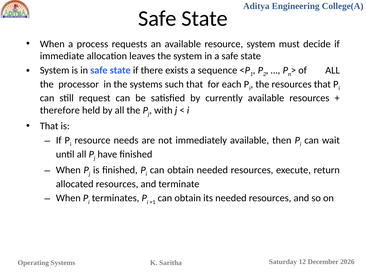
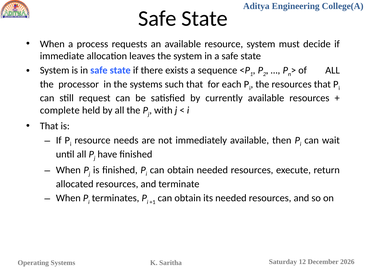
therefore: therefore -> complete
